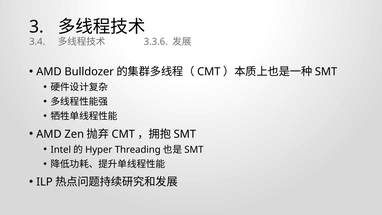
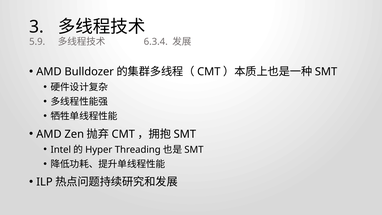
3.4: 3.4 -> 5.9
3.3.6: 3.3.6 -> 6.3.4
